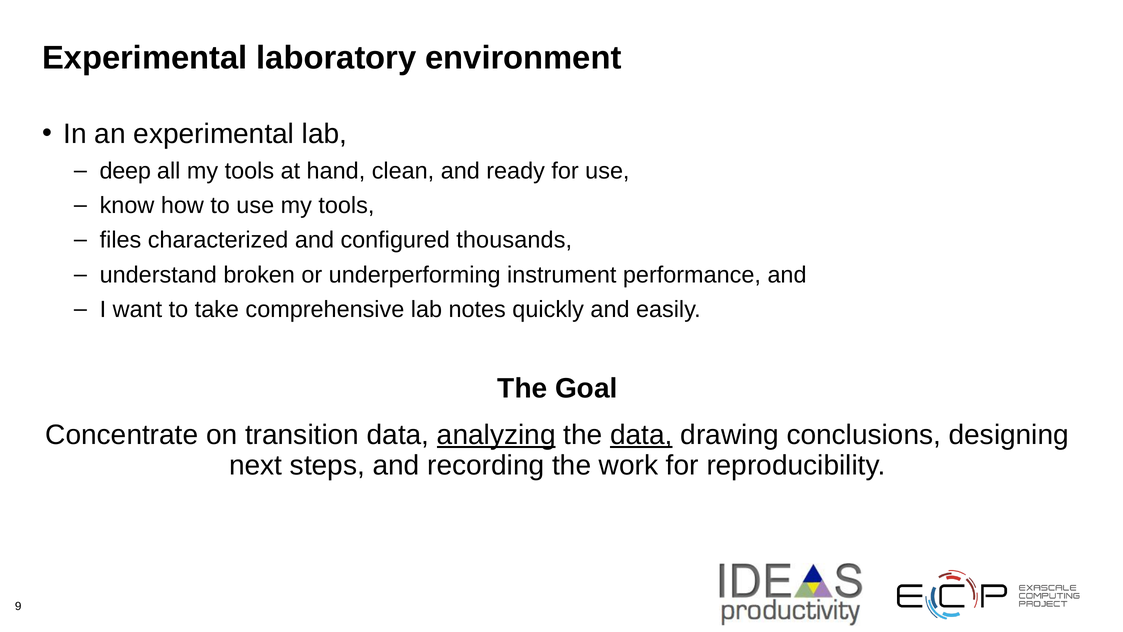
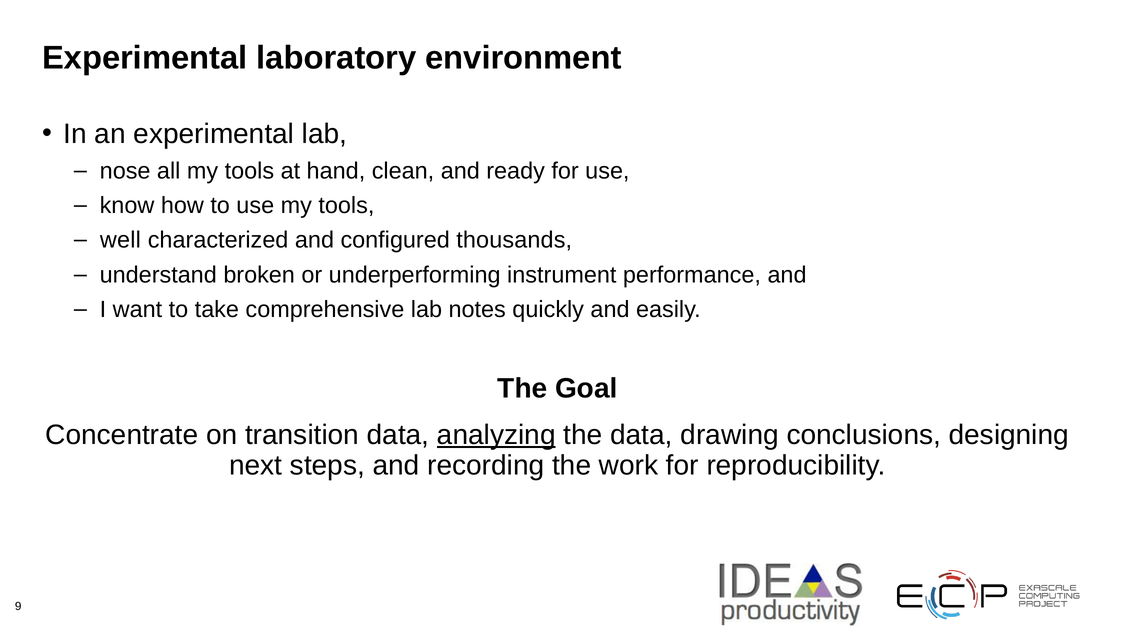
deep: deep -> nose
files: files -> well
data at (641, 435) underline: present -> none
